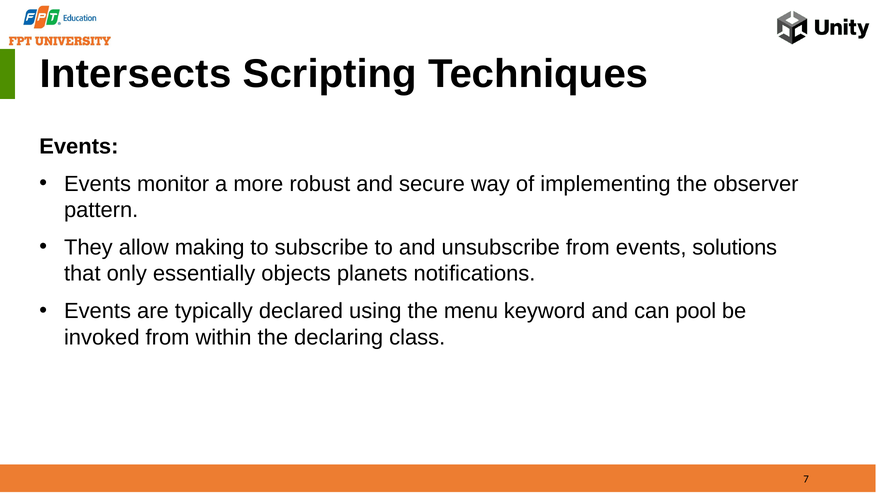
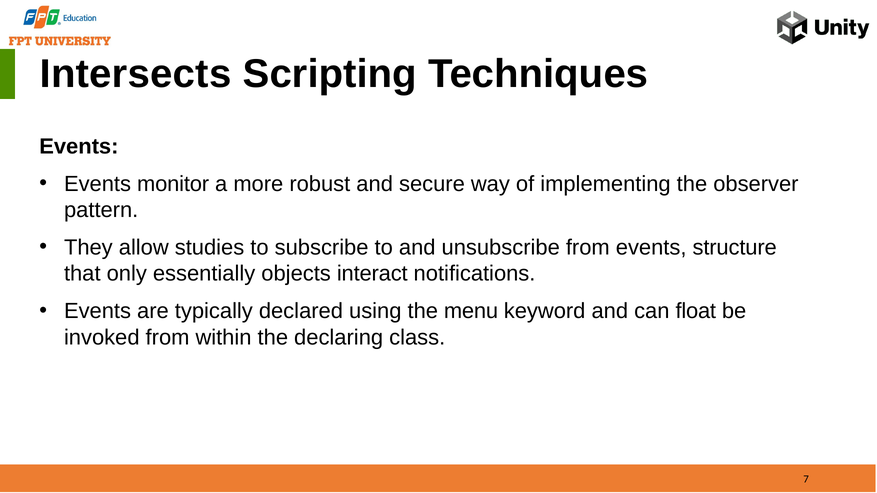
making: making -> studies
solutions: solutions -> structure
planets: planets -> interact
pool: pool -> float
